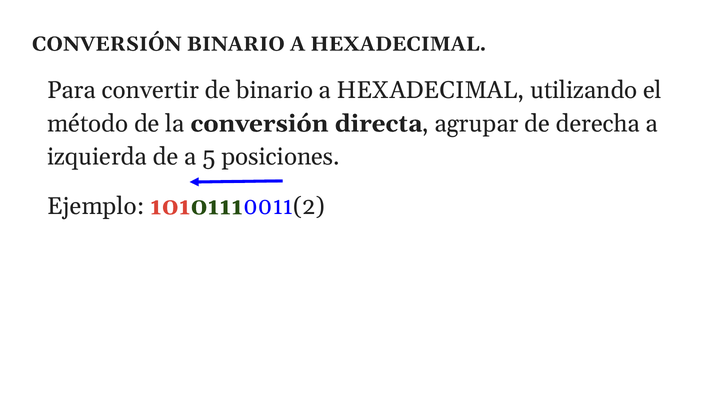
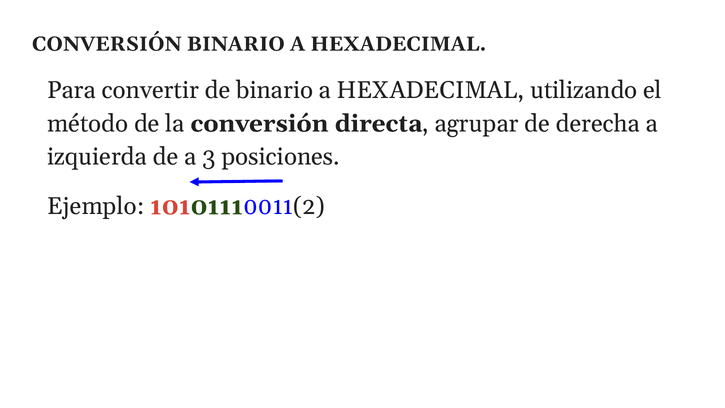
5: 5 -> 3
